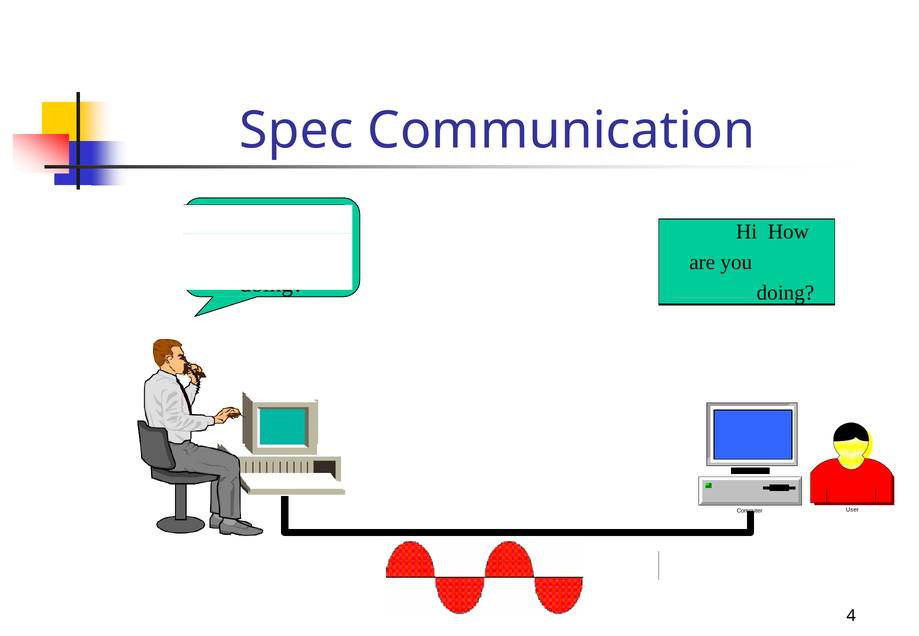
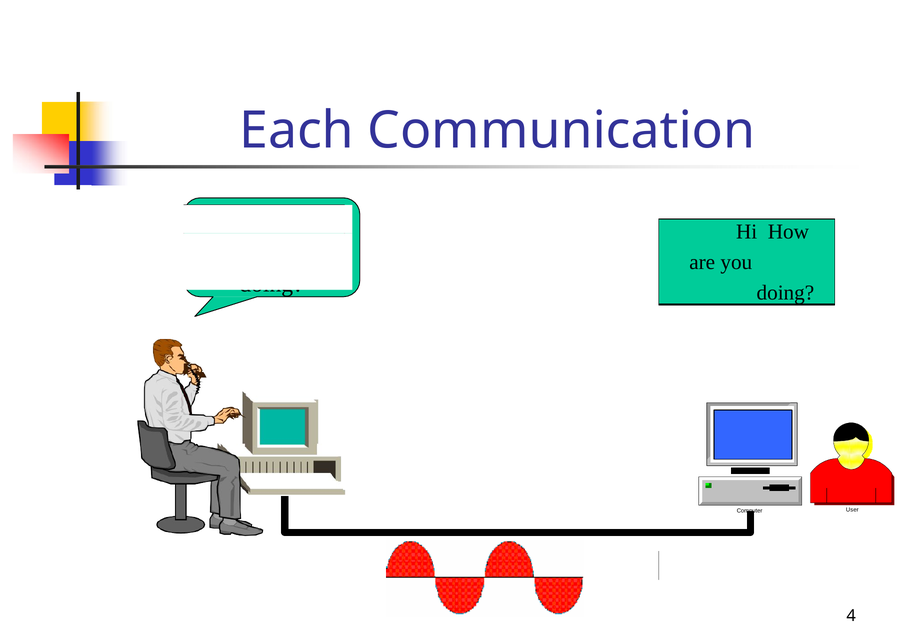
Spec: Spec -> Each
